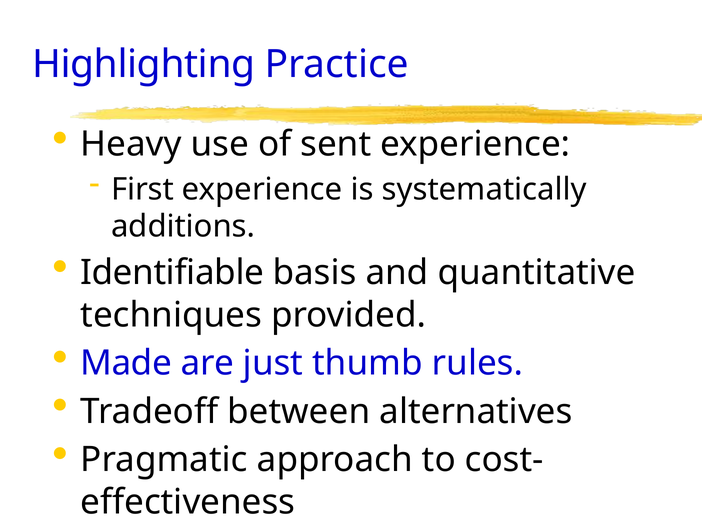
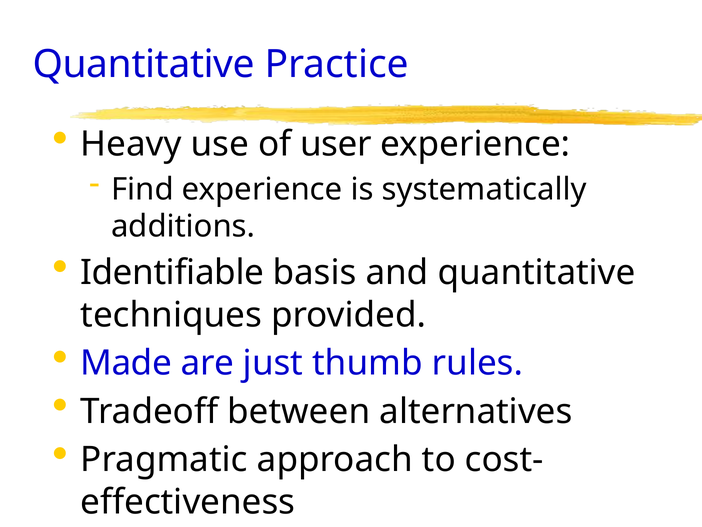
Highlighting at (144, 64): Highlighting -> Quantitative
sent: sent -> user
First: First -> Find
